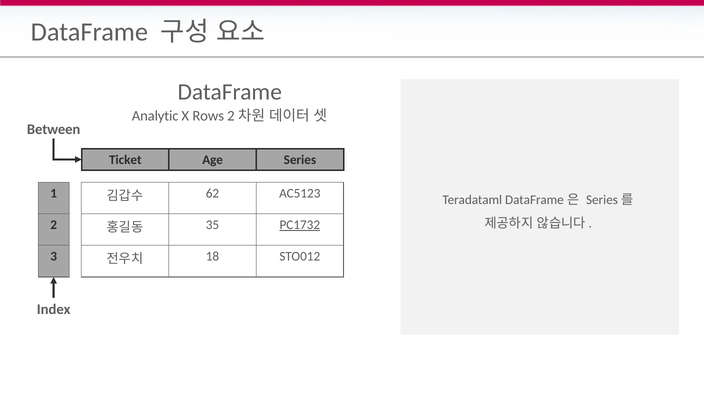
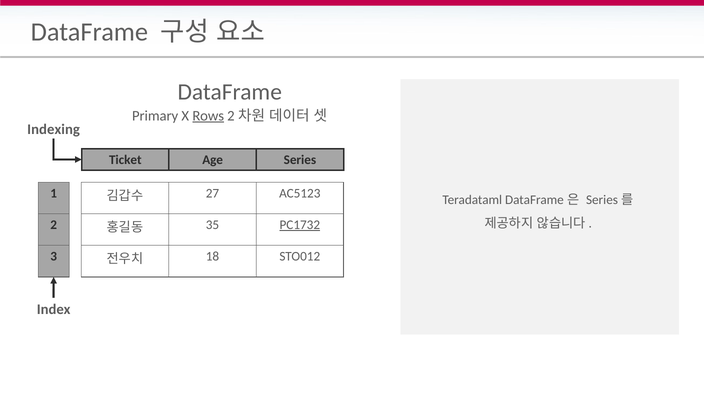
Analytic: Analytic -> Primary
Rows underline: none -> present
Between: Between -> Indexing
62: 62 -> 27
